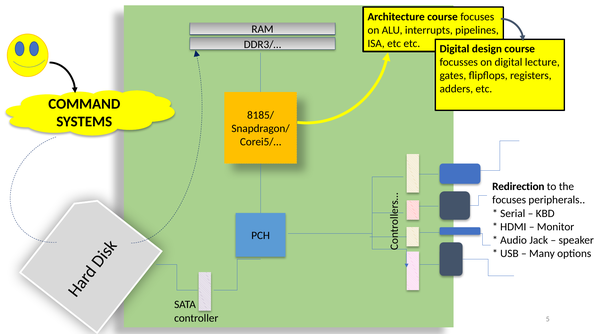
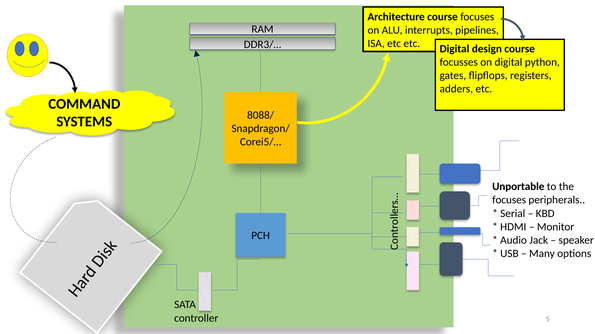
lecture: lecture -> python
8185/: 8185/ -> 8088/
Redirection: Redirection -> Unportable
